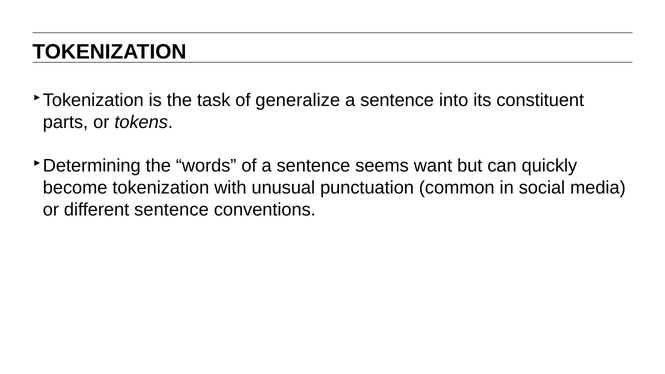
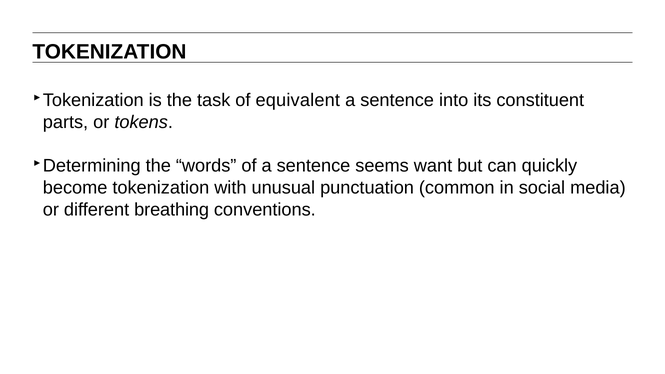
generalize: generalize -> equivalent
different sentence: sentence -> breathing
